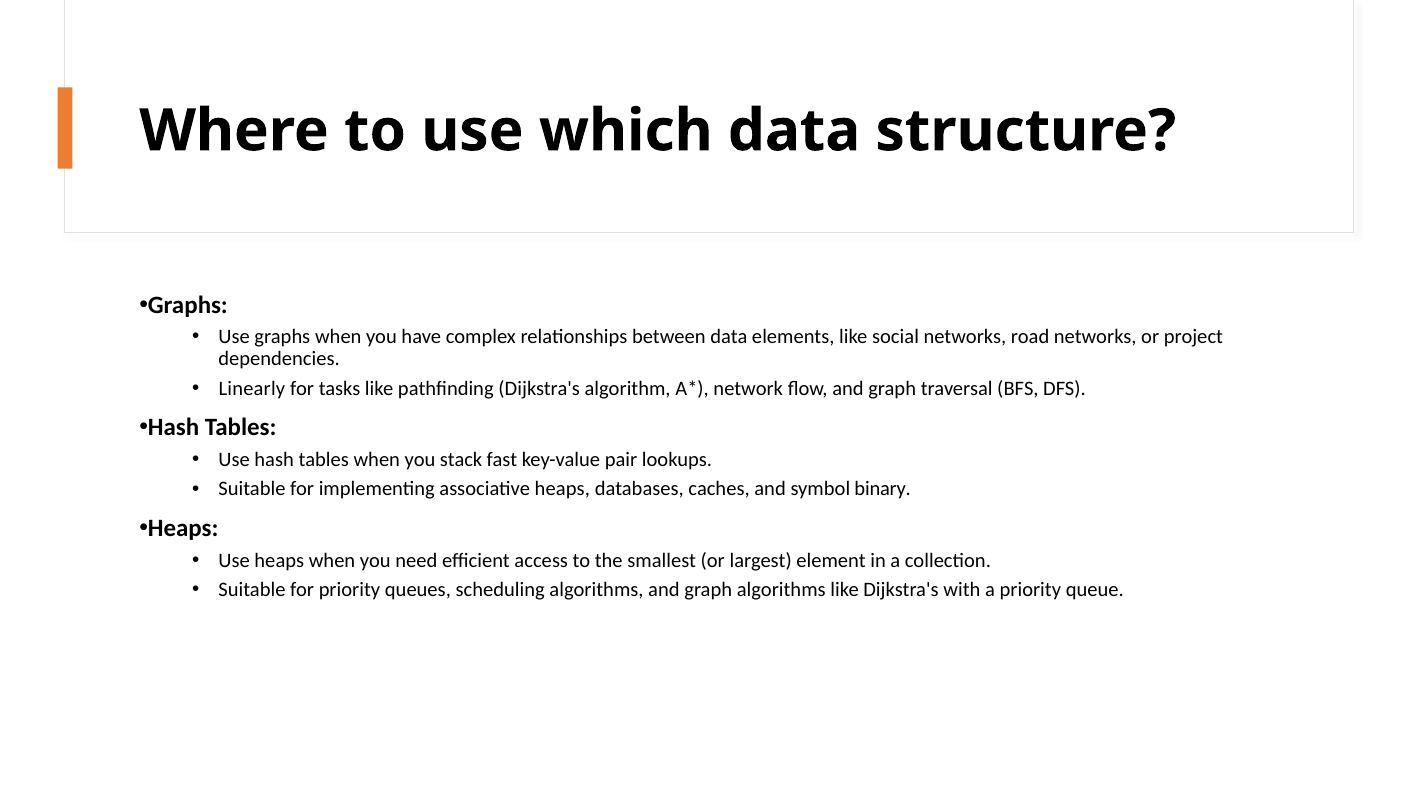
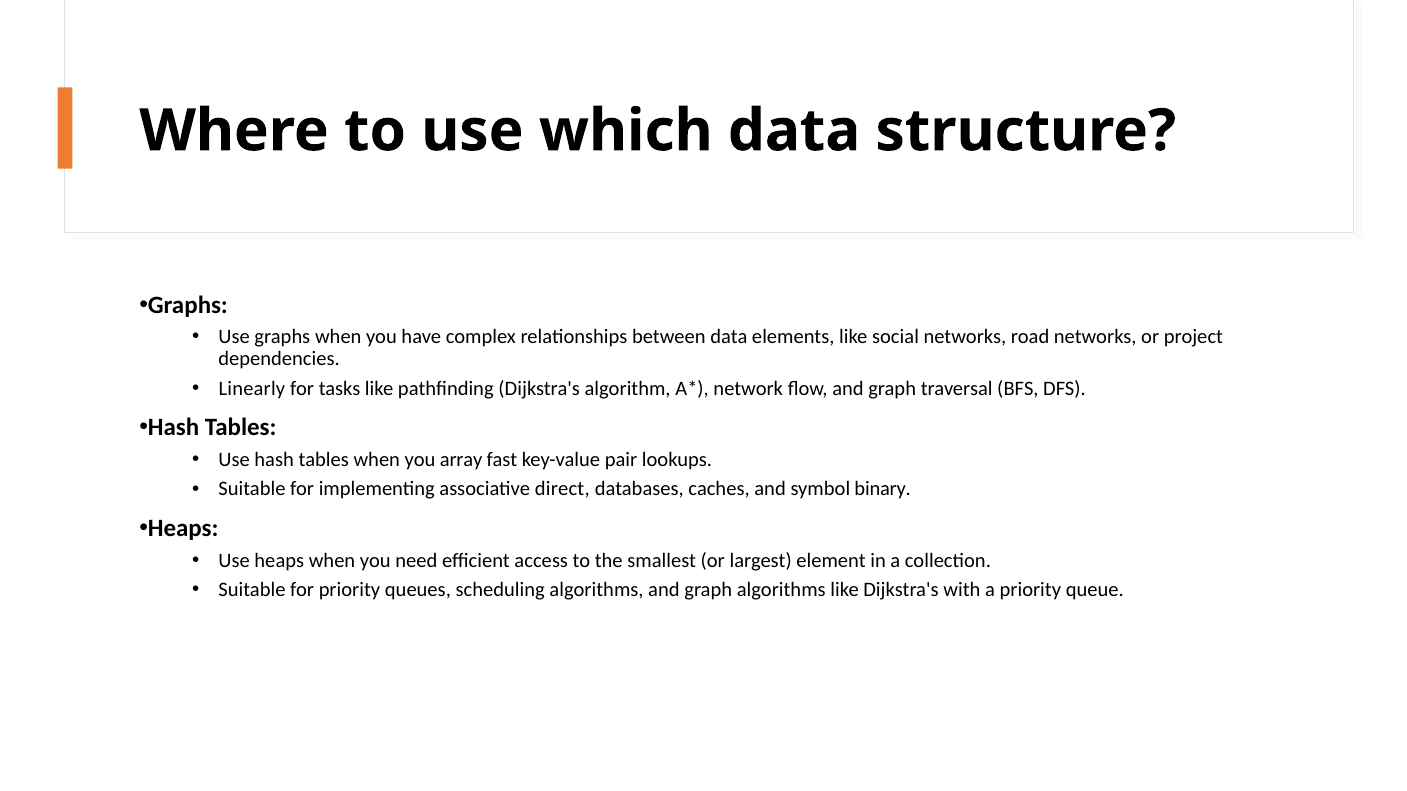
stack: stack -> array
associative heaps: heaps -> direct
